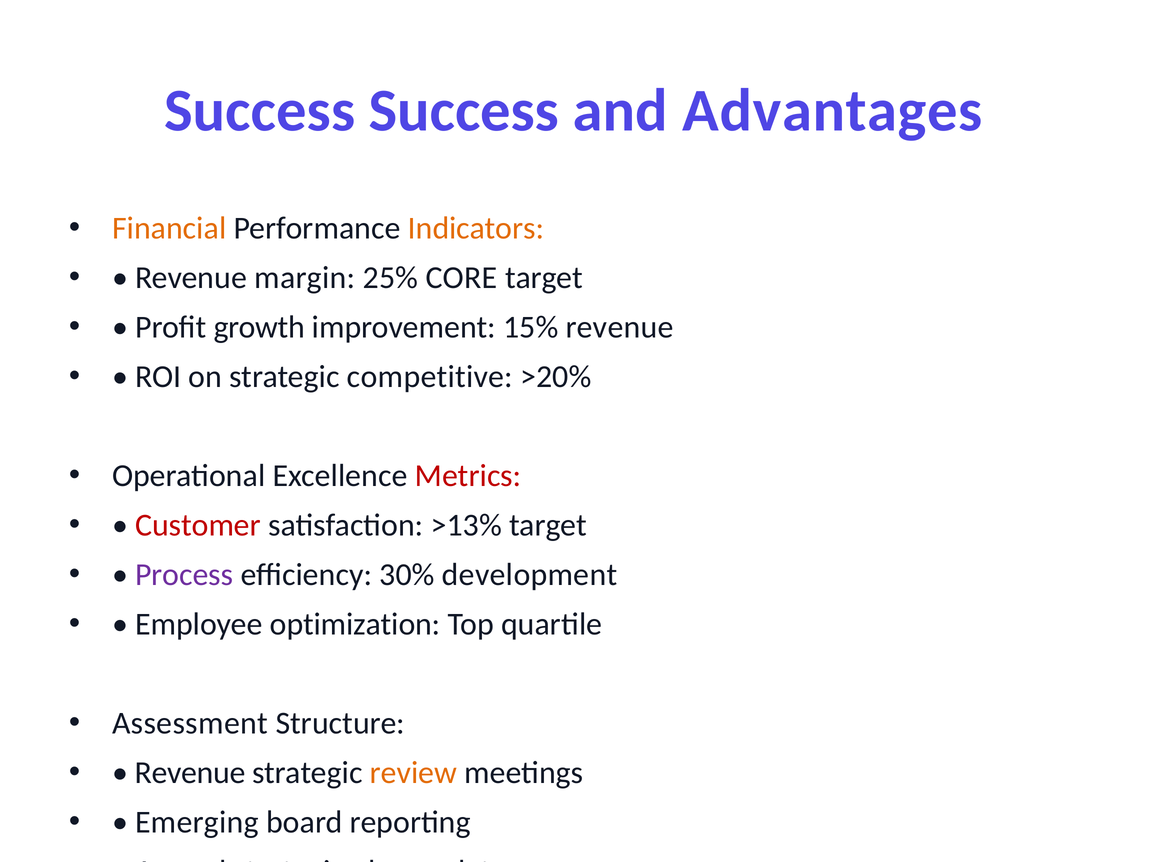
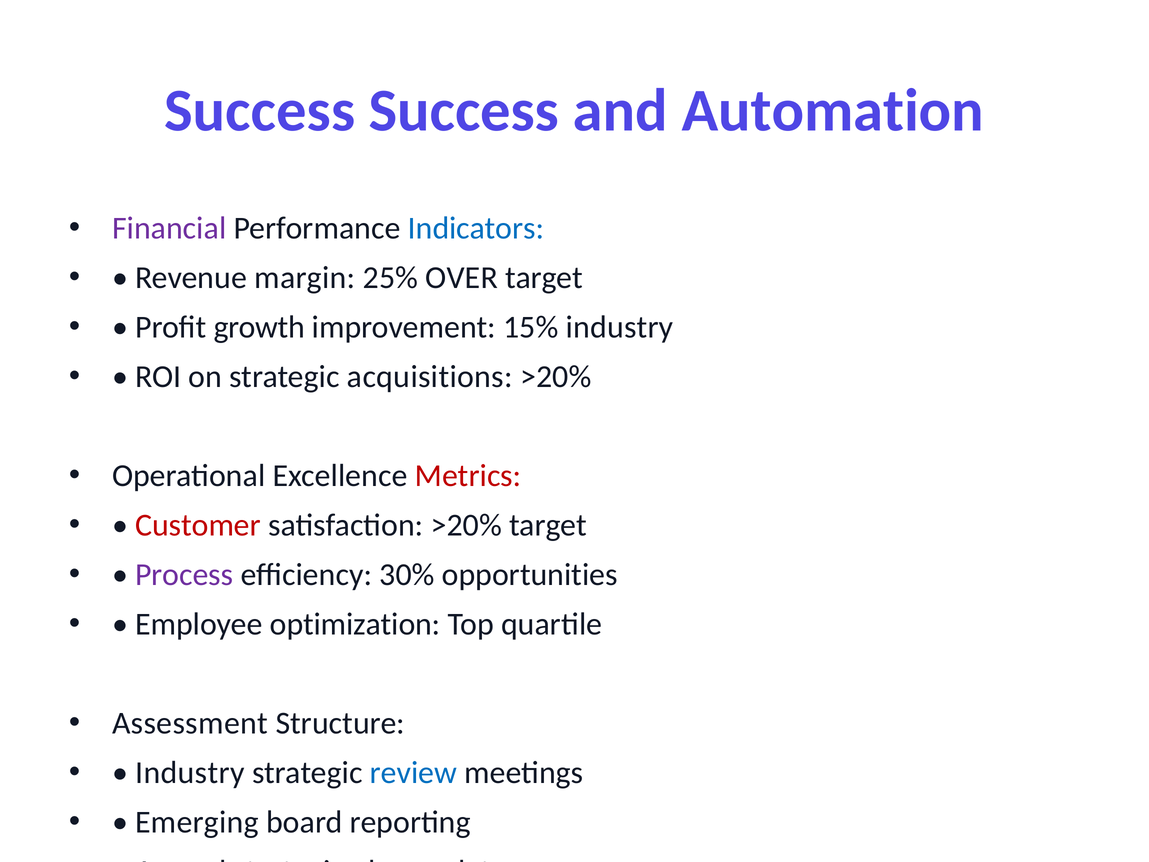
Advantages: Advantages -> Automation
Financial colour: orange -> purple
Indicators colour: orange -> blue
CORE: CORE -> OVER
15% revenue: revenue -> industry
competitive: competitive -> acquisitions
satisfaction >13%: >13% -> >20%
development: development -> opportunities
Revenue at (190, 773): Revenue -> Industry
review colour: orange -> blue
